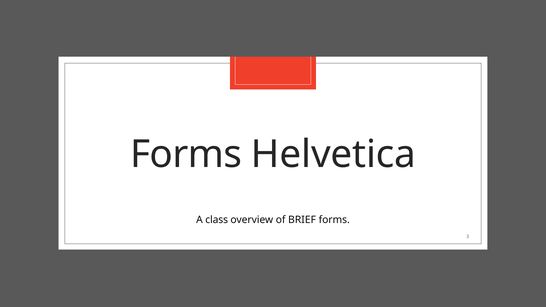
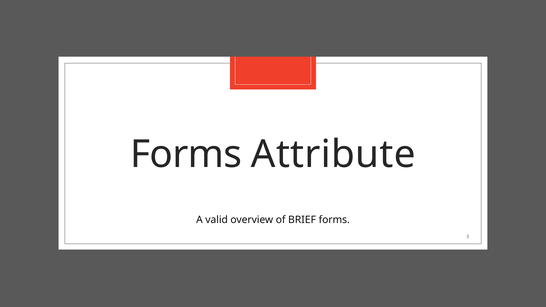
Helvetica: Helvetica -> Attribute
class: class -> valid
